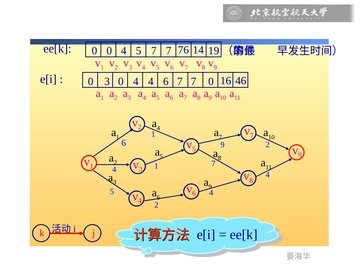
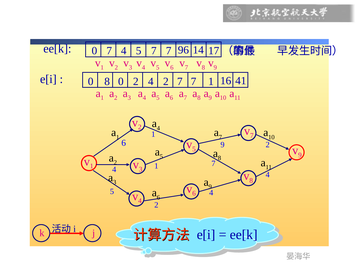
0 0: 0 -> 7
76: 76 -> 96
19: 19 -> 17
0 3: 3 -> 8
4 at (136, 81): 4 -> 2
4 6: 6 -> 2
7 0: 0 -> 1
46: 46 -> 41
